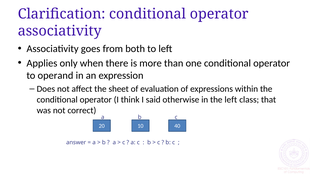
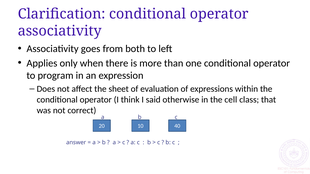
operand: operand -> program
the left: left -> cell
